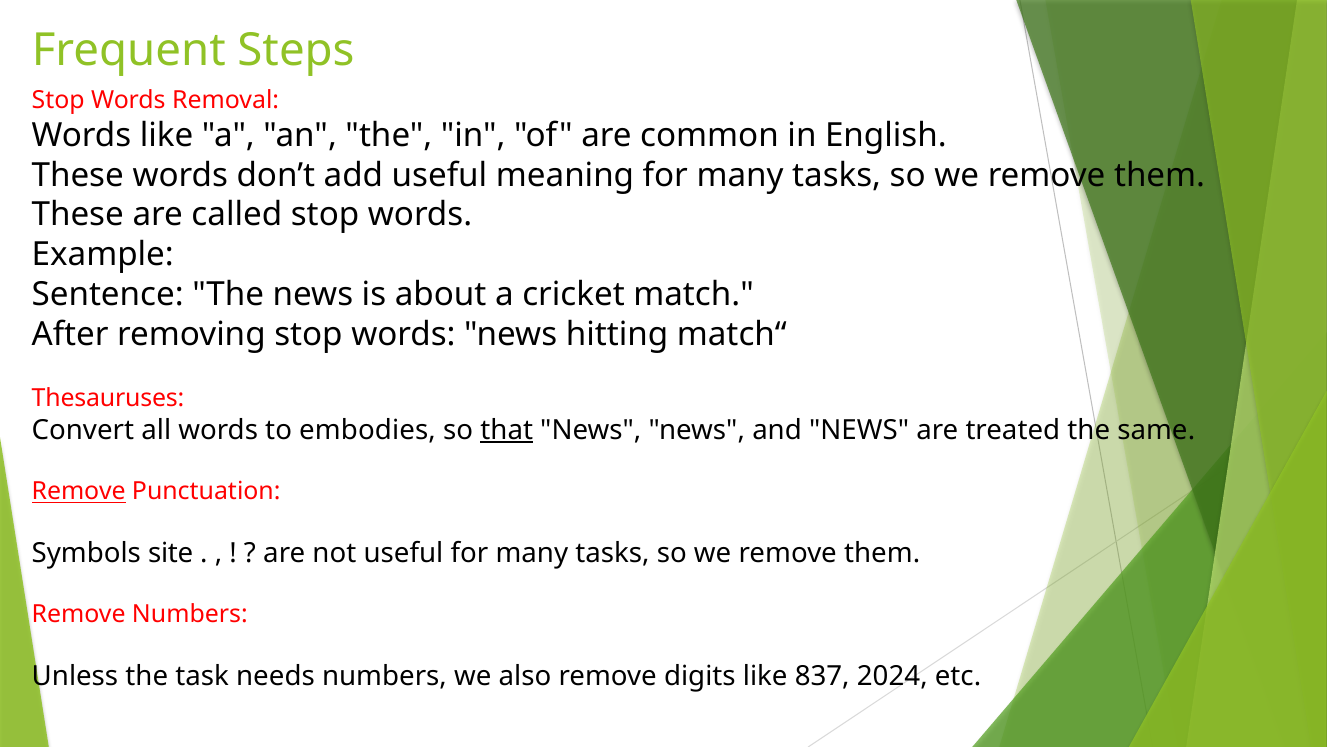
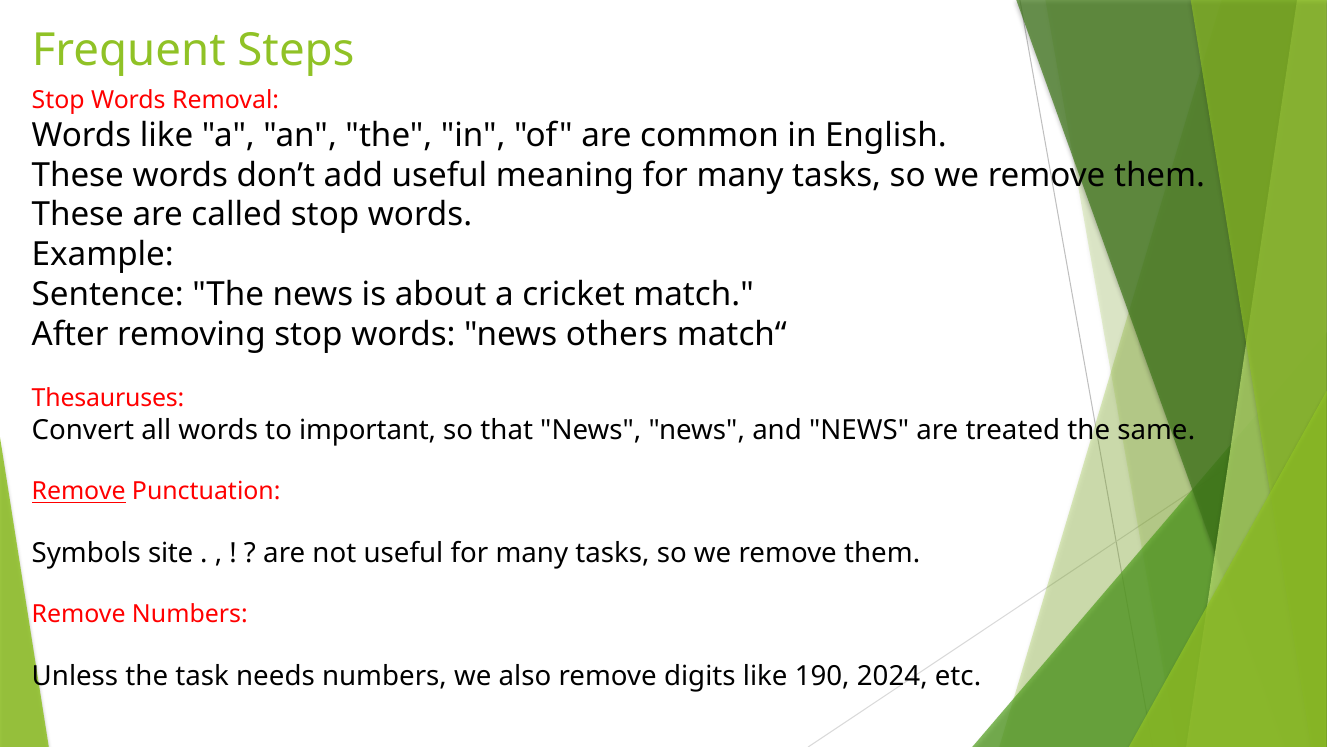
hitting: hitting -> others
embodies: embodies -> important
that underline: present -> none
837: 837 -> 190
